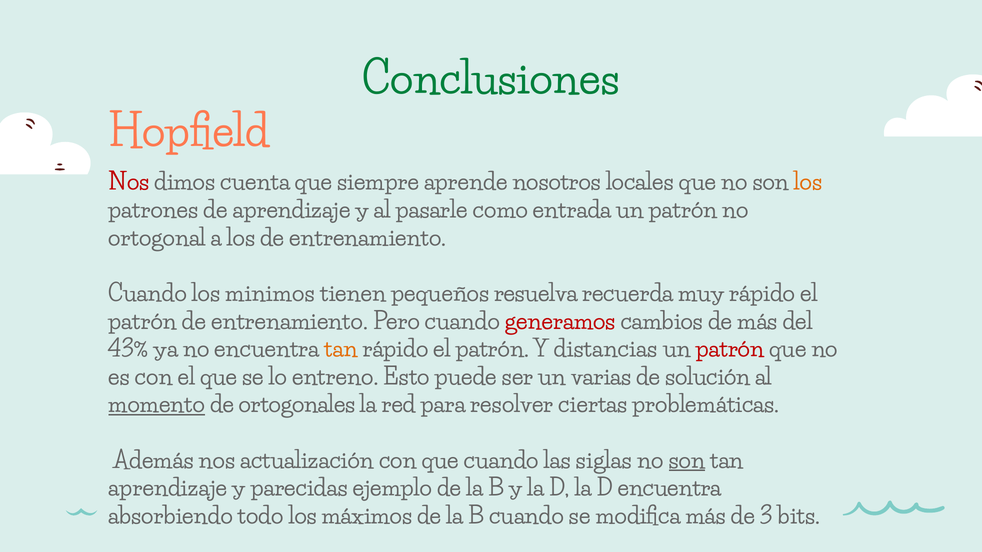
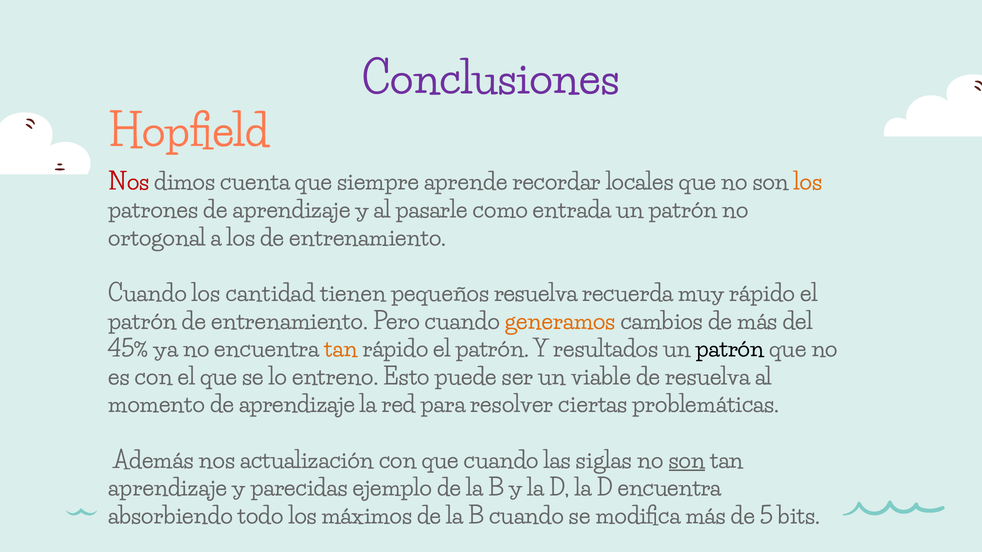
Conclusiones colour: green -> purple
nosotros: nosotros -> recordar
minimos: minimos -> cantidad
generamos colour: red -> orange
43%: 43% -> 45%
distancias: distancias -> resultados
patrón at (730, 349) colour: red -> black
varias: varias -> viable
de solución: solución -> resuelva
momento underline: present -> none
ortogonales at (297, 405): ortogonales -> aprendizaje
3: 3 -> 5
